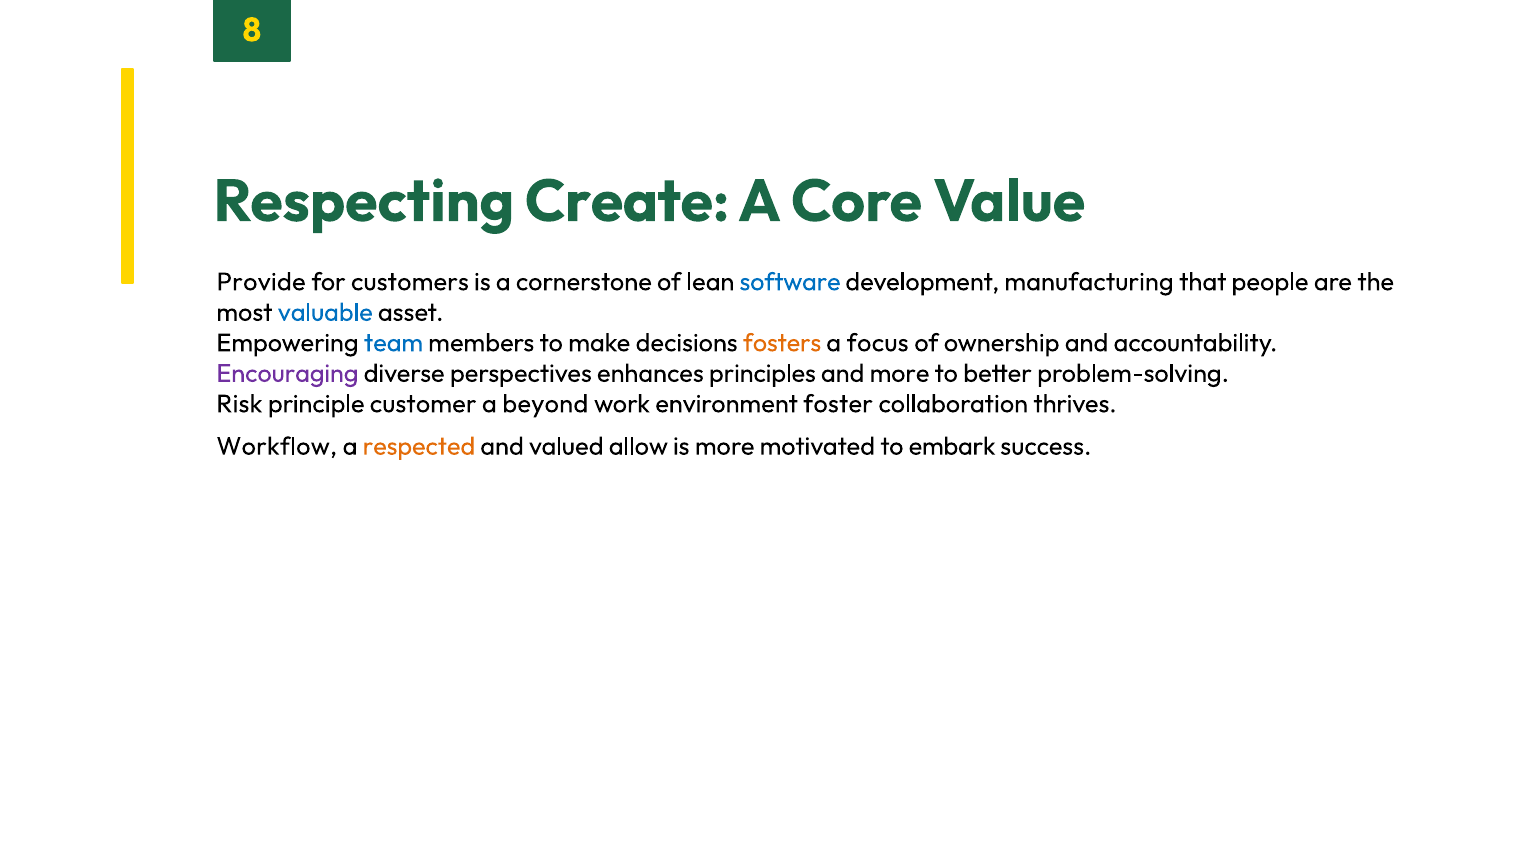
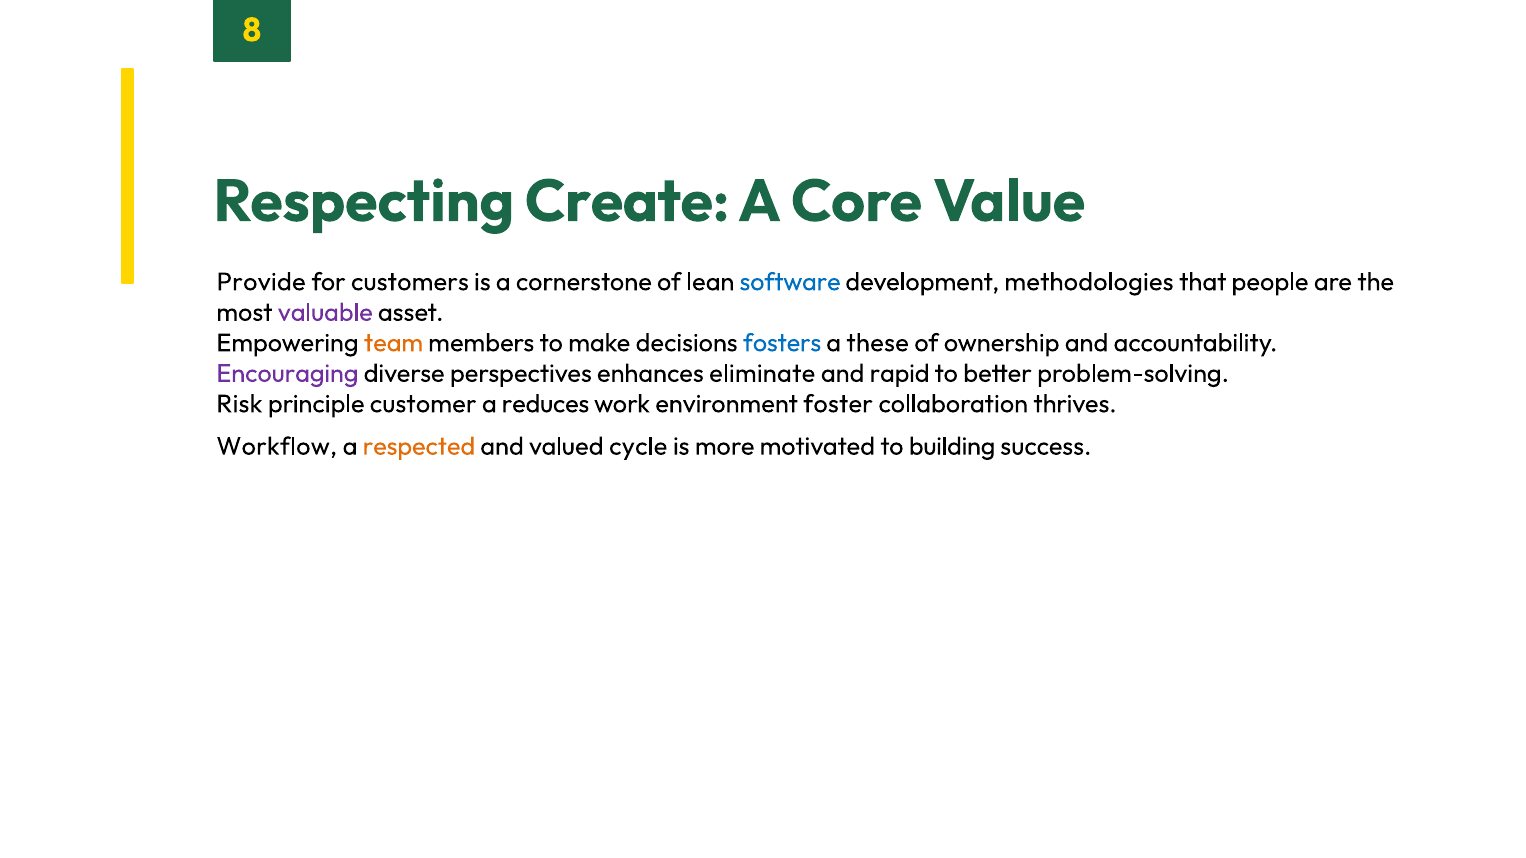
manufacturing: manufacturing -> methodologies
valuable colour: blue -> purple
team colour: blue -> orange
fosters colour: orange -> blue
focus: focus -> these
principles: principles -> eliminate
and more: more -> rapid
beyond: beyond -> reduces
allow: allow -> cycle
embark: embark -> building
